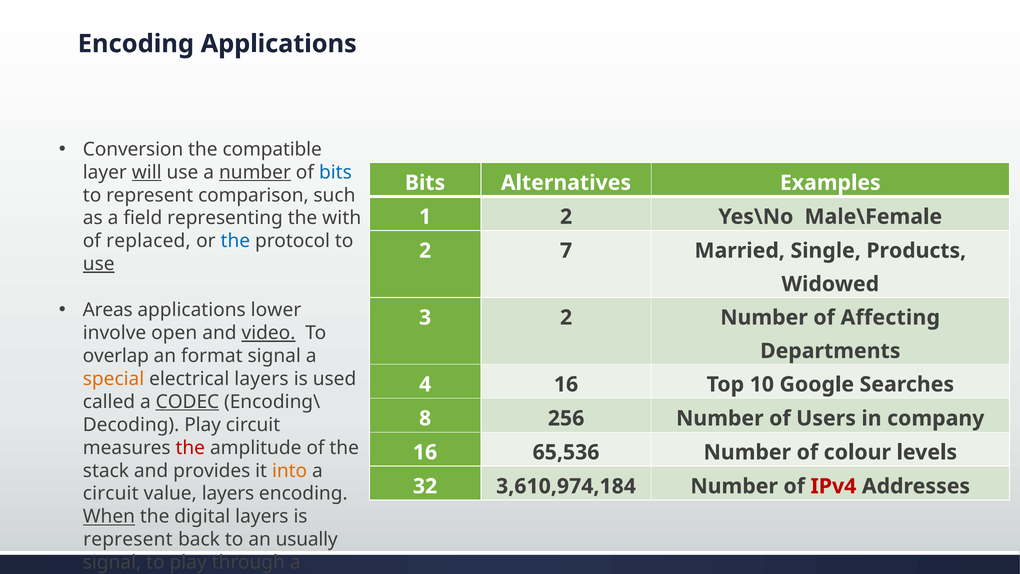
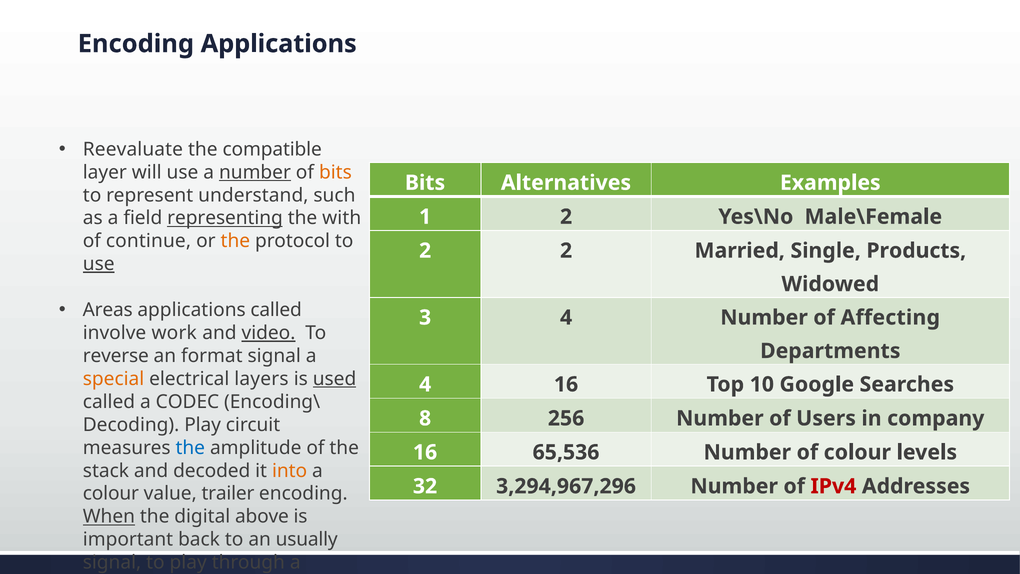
Conversion: Conversion -> Reevaluate
will underline: present -> none
bits at (335, 172) colour: blue -> orange
comparison: comparison -> understand
representing underline: none -> present
replaced: replaced -> continue
the at (235, 241) colour: blue -> orange
2 7: 7 -> 2
applications lower: lower -> called
3 2: 2 -> 4
open: open -> work
overlap: overlap -> reverse
used underline: none -> present
CODEC underline: present -> none
the at (190, 448) colour: red -> blue
and provides: provides -> decoded
3,610,974,184: 3,610,974,184 -> 3,294,967,296
circuit at (111, 493): circuit -> colour
value layers: layers -> trailer
digital layers: layers -> above
represent at (128, 539): represent -> important
